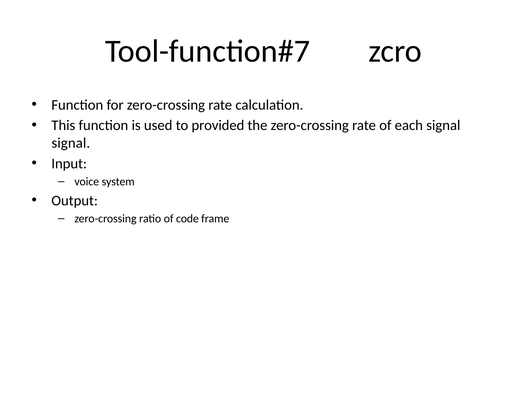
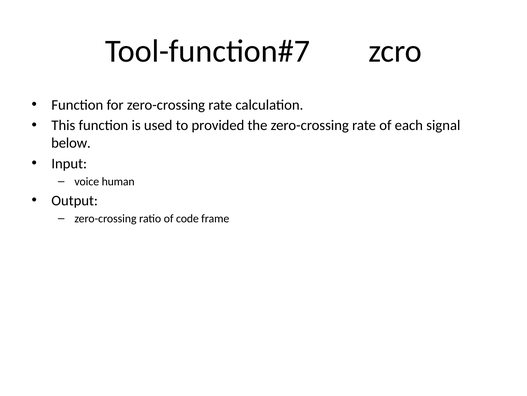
signal at (71, 143): signal -> below
system: system -> human
